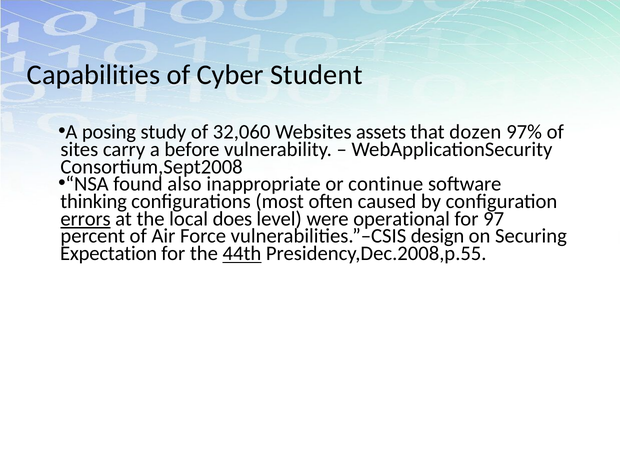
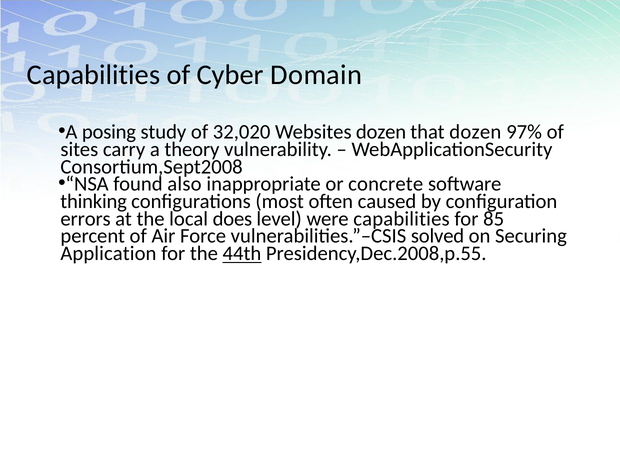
Student: Student -> Domain
32,060: 32,060 -> 32,020
Websites assets: assets -> dozen
before: before -> theory
continue: continue -> concrete
errors underline: present -> none
were operational: operational -> capabilities
97: 97 -> 85
design: design -> solved
Expectation: Expectation -> Application
